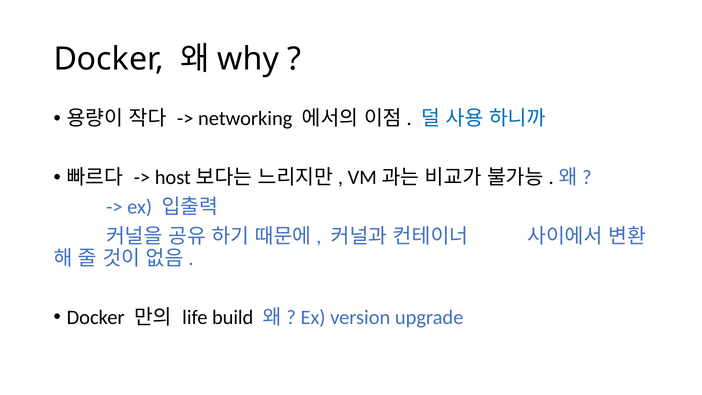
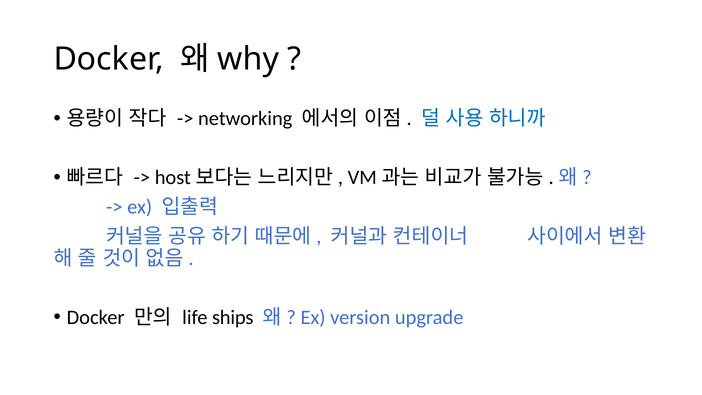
build: build -> ships
